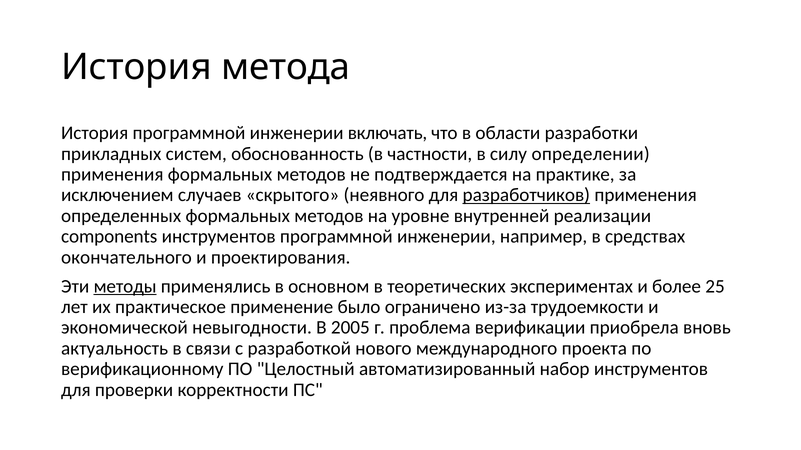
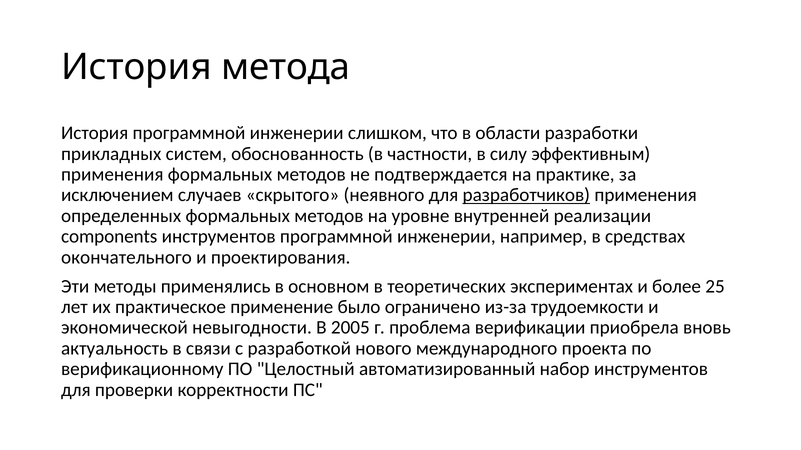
включать: включать -> слишком
определении: определении -> эффективным
методы underline: present -> none
